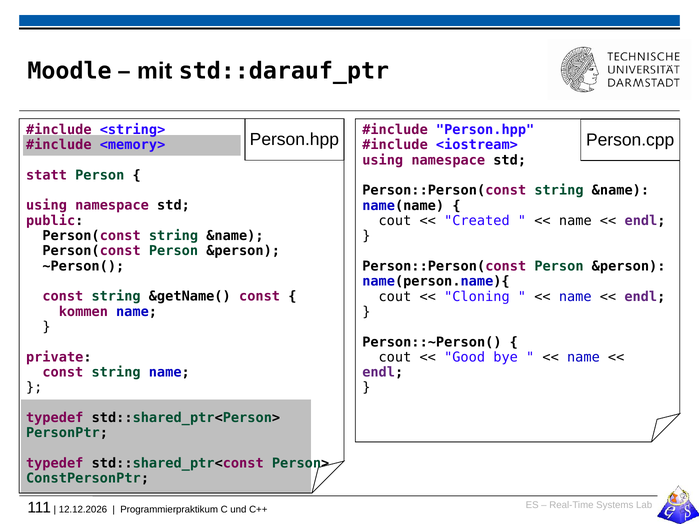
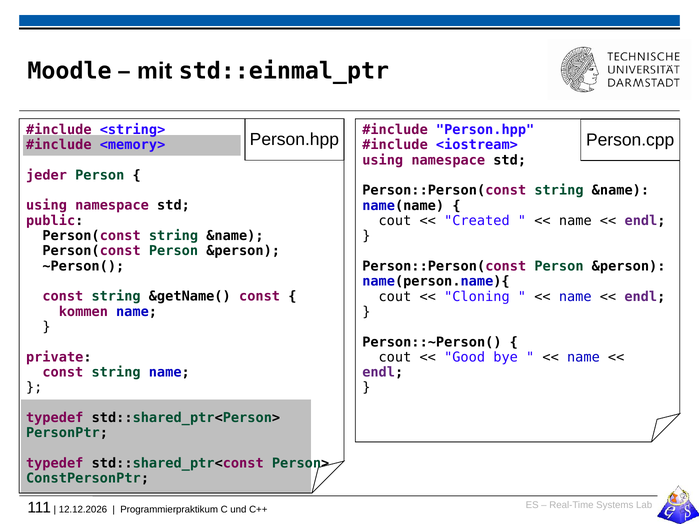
std::darauf_ptr: std::darauf_ptr -> std::einmal_ptr
statt: statt -> jeder
